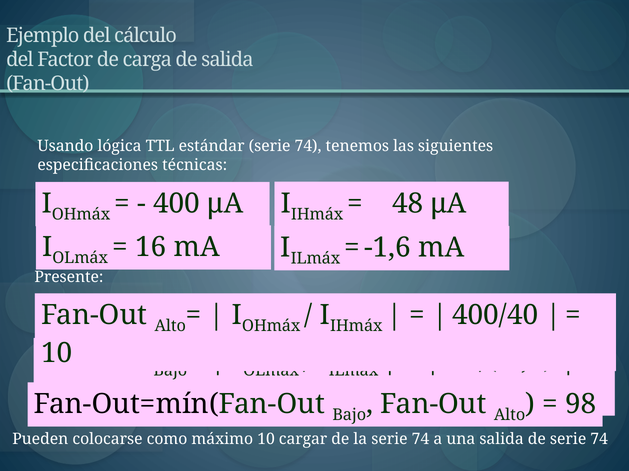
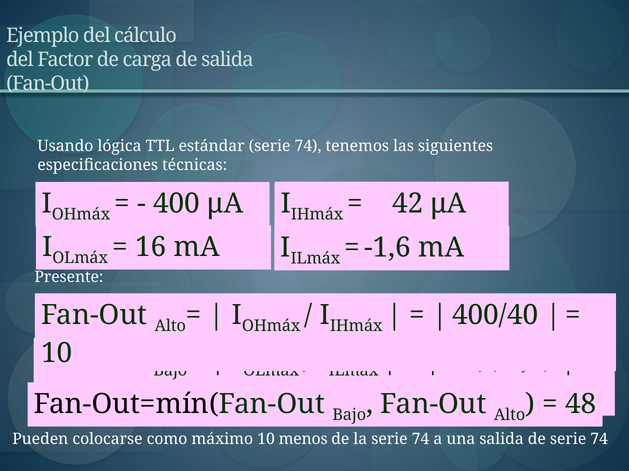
48: 48 -> 42
98: 98 -> 48
cargar: cargar -> menos
